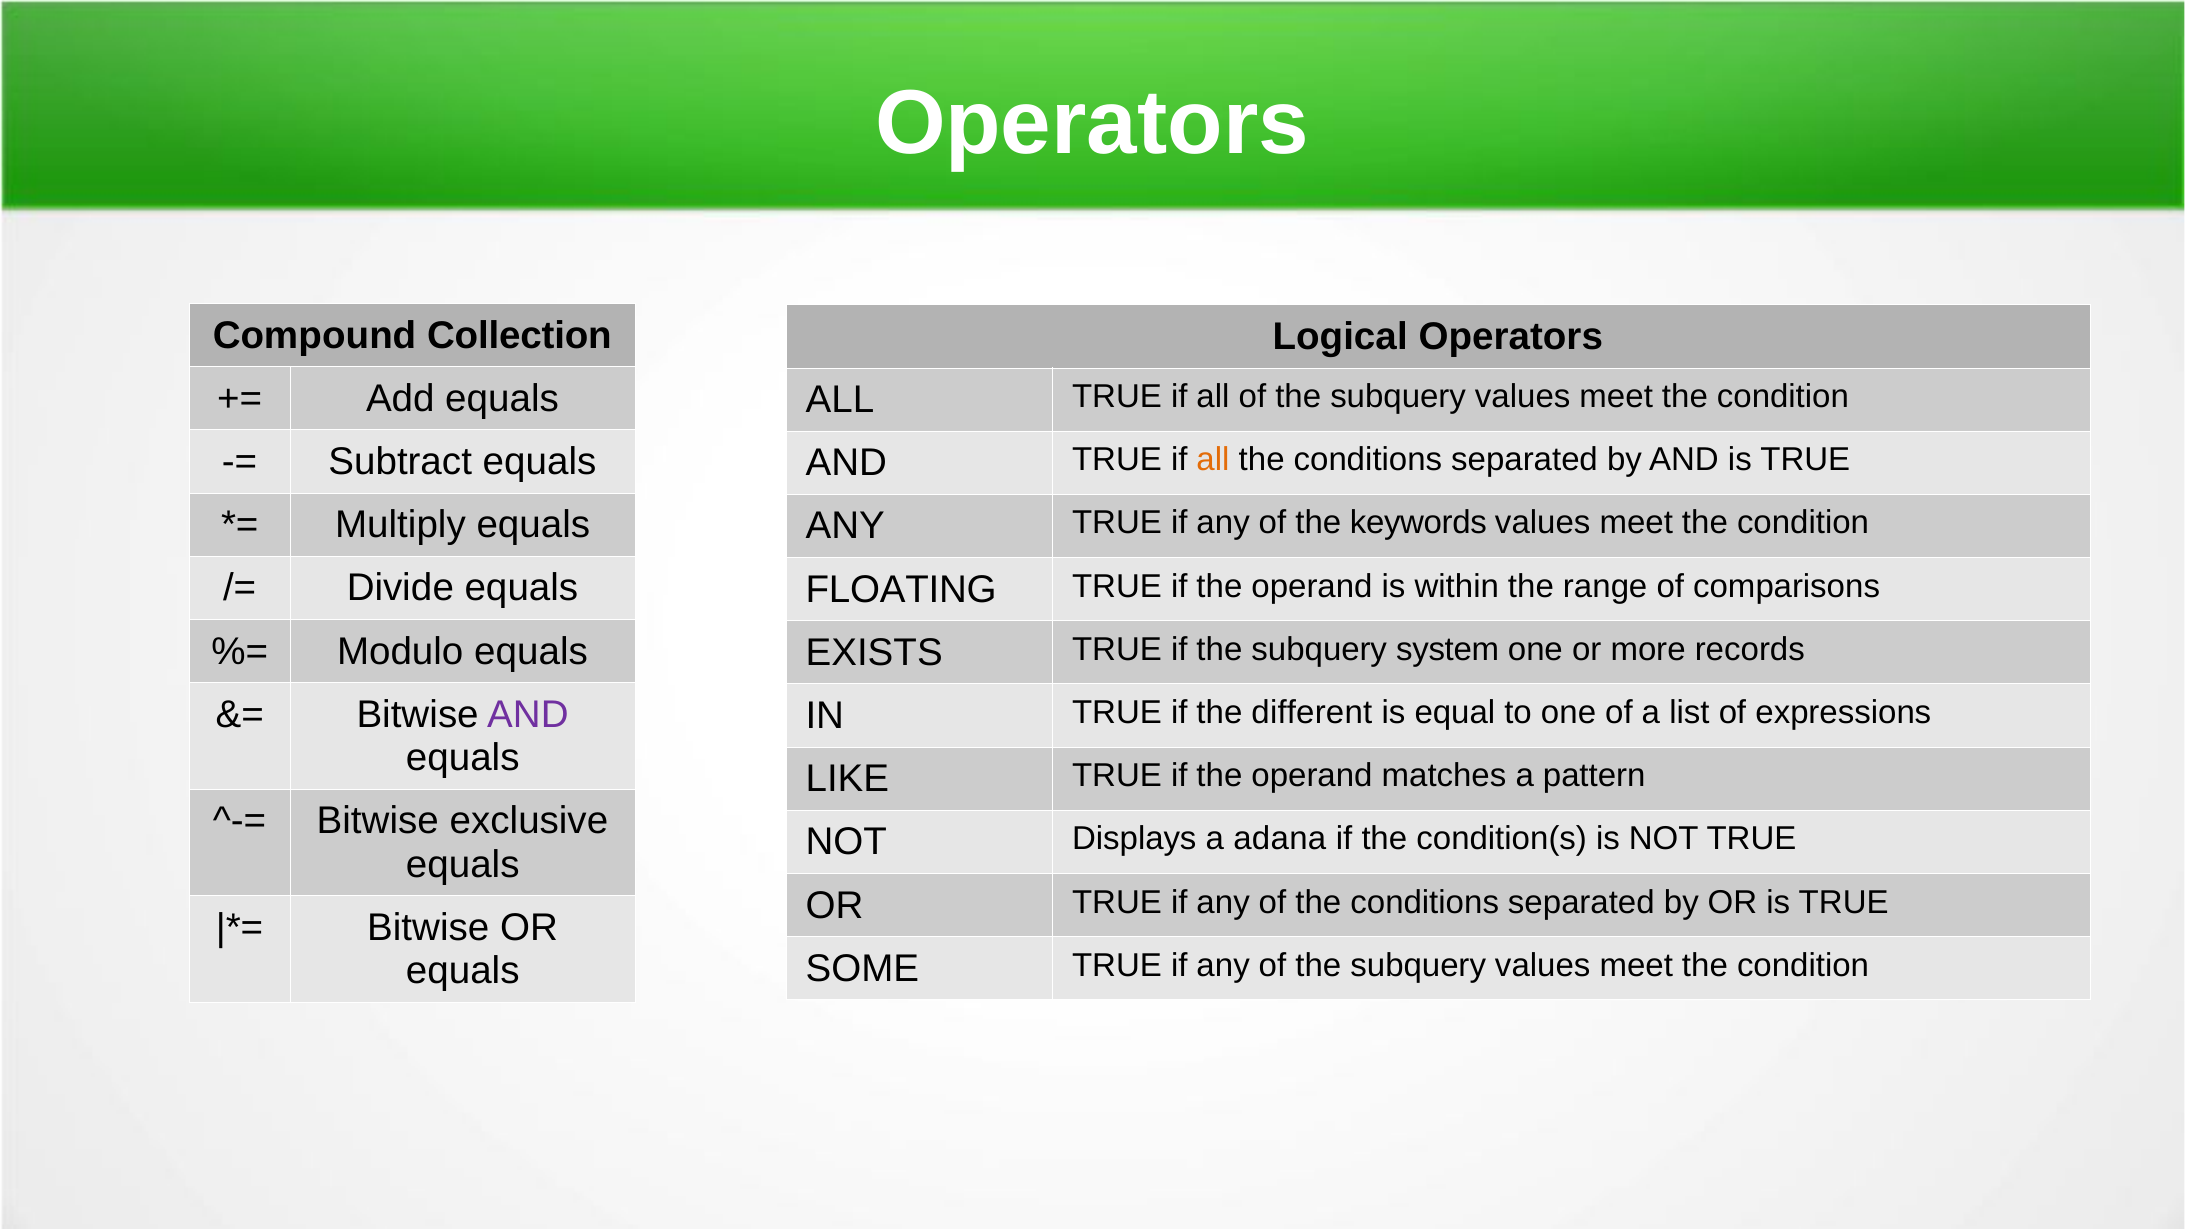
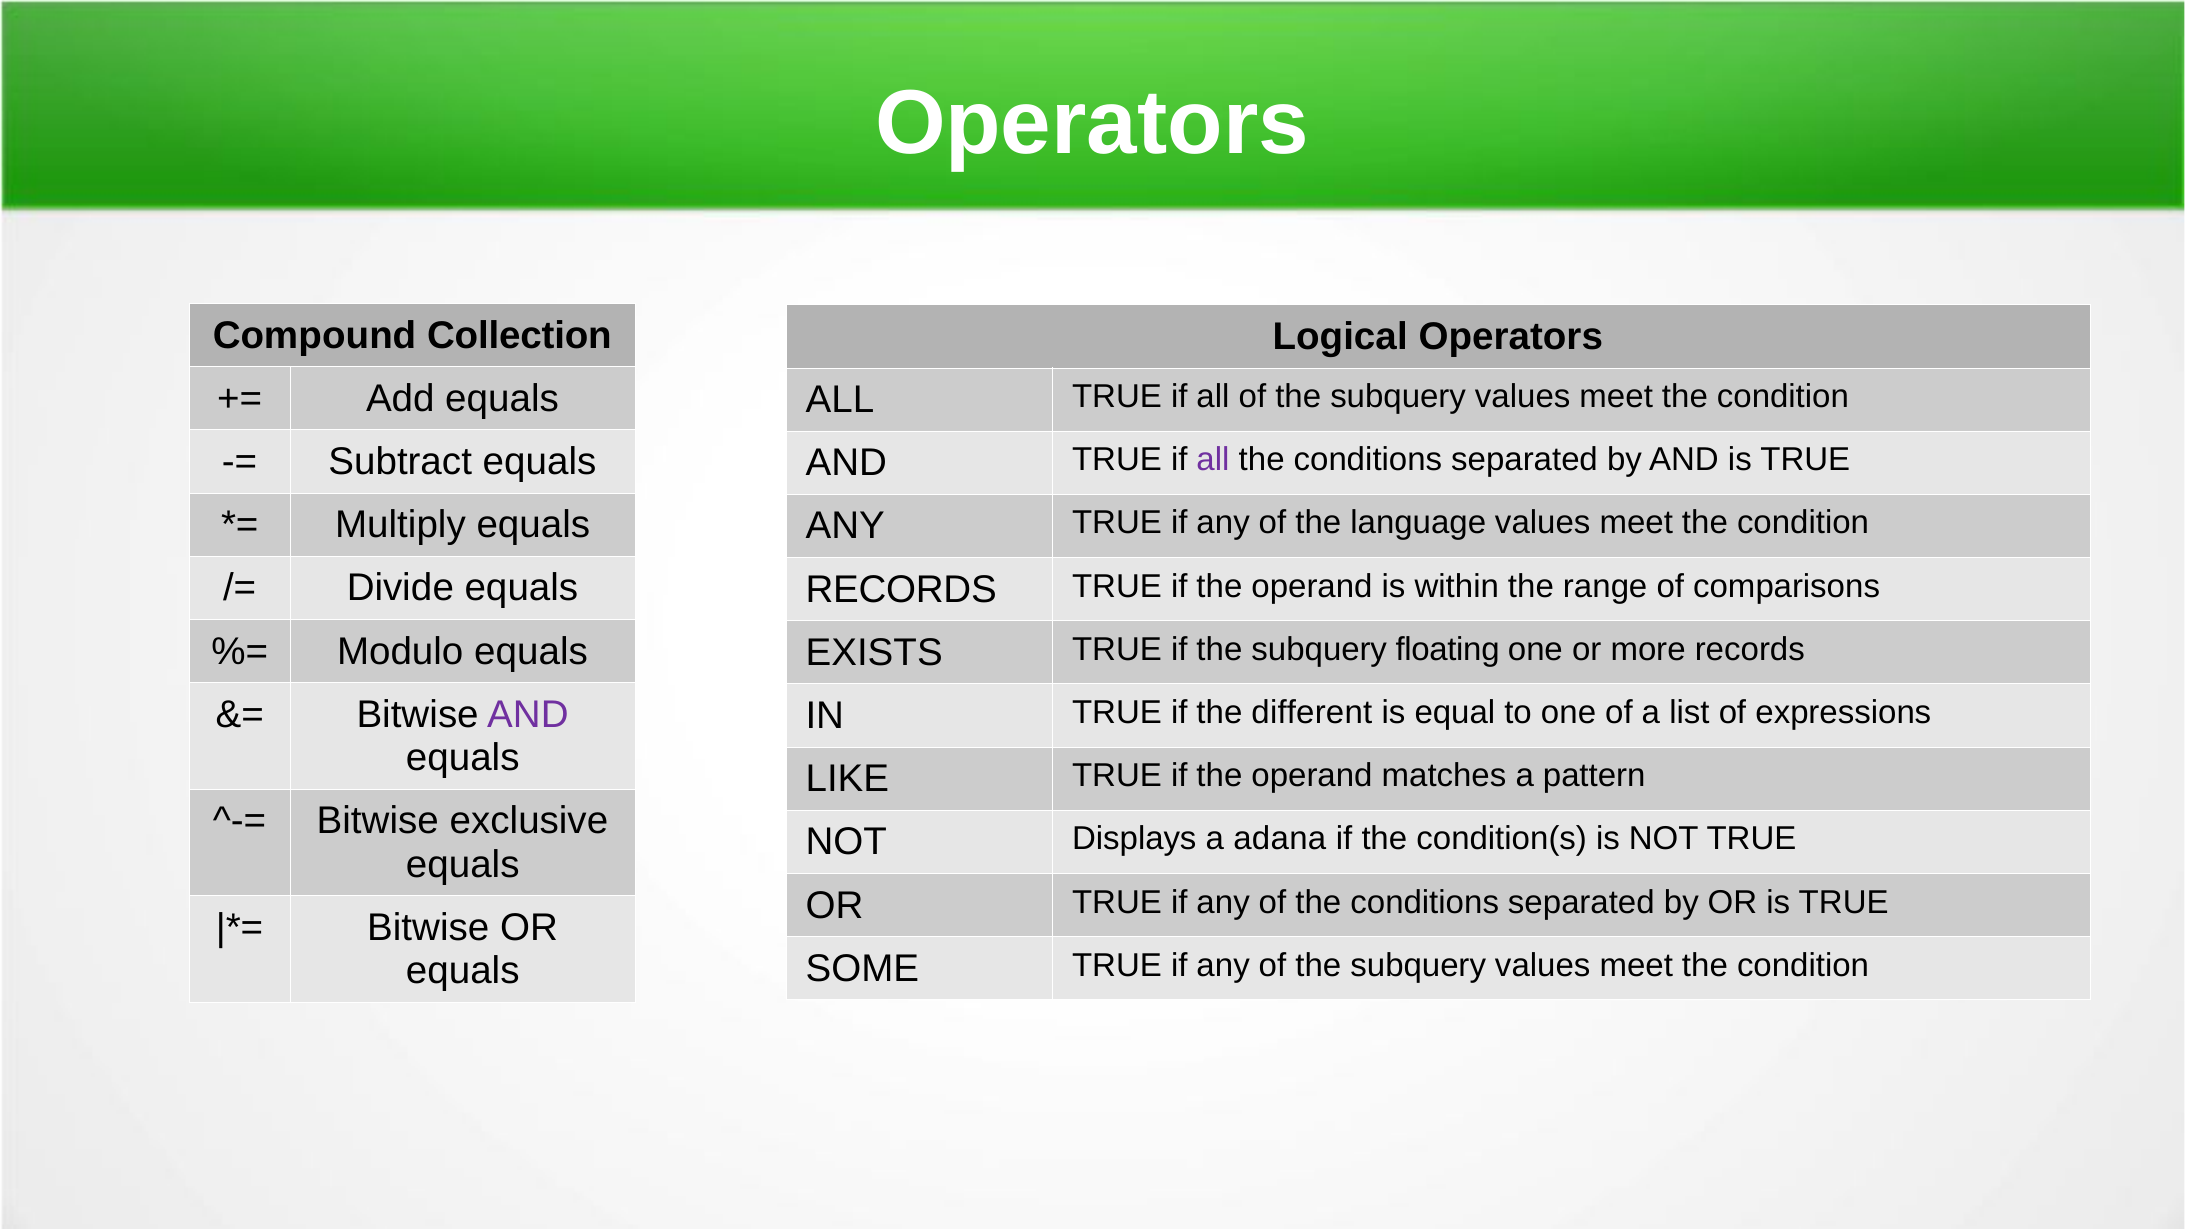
all at (1213, 460) colour: orange -> purple
keywords: keywords -> language
FLOATING at (901, 590): FLOATING -> RECORDS
system: system -> floating
